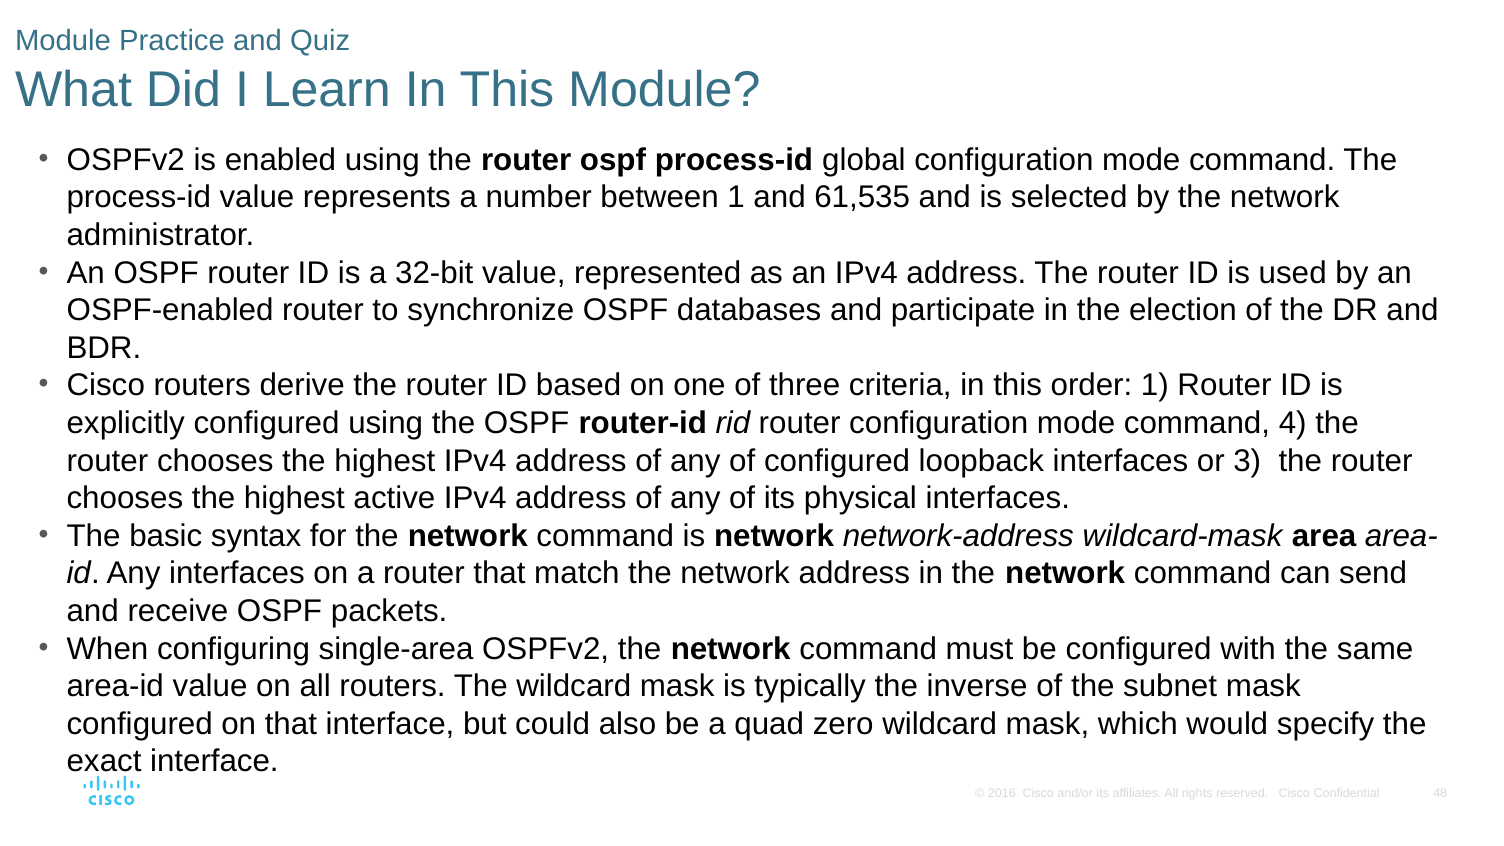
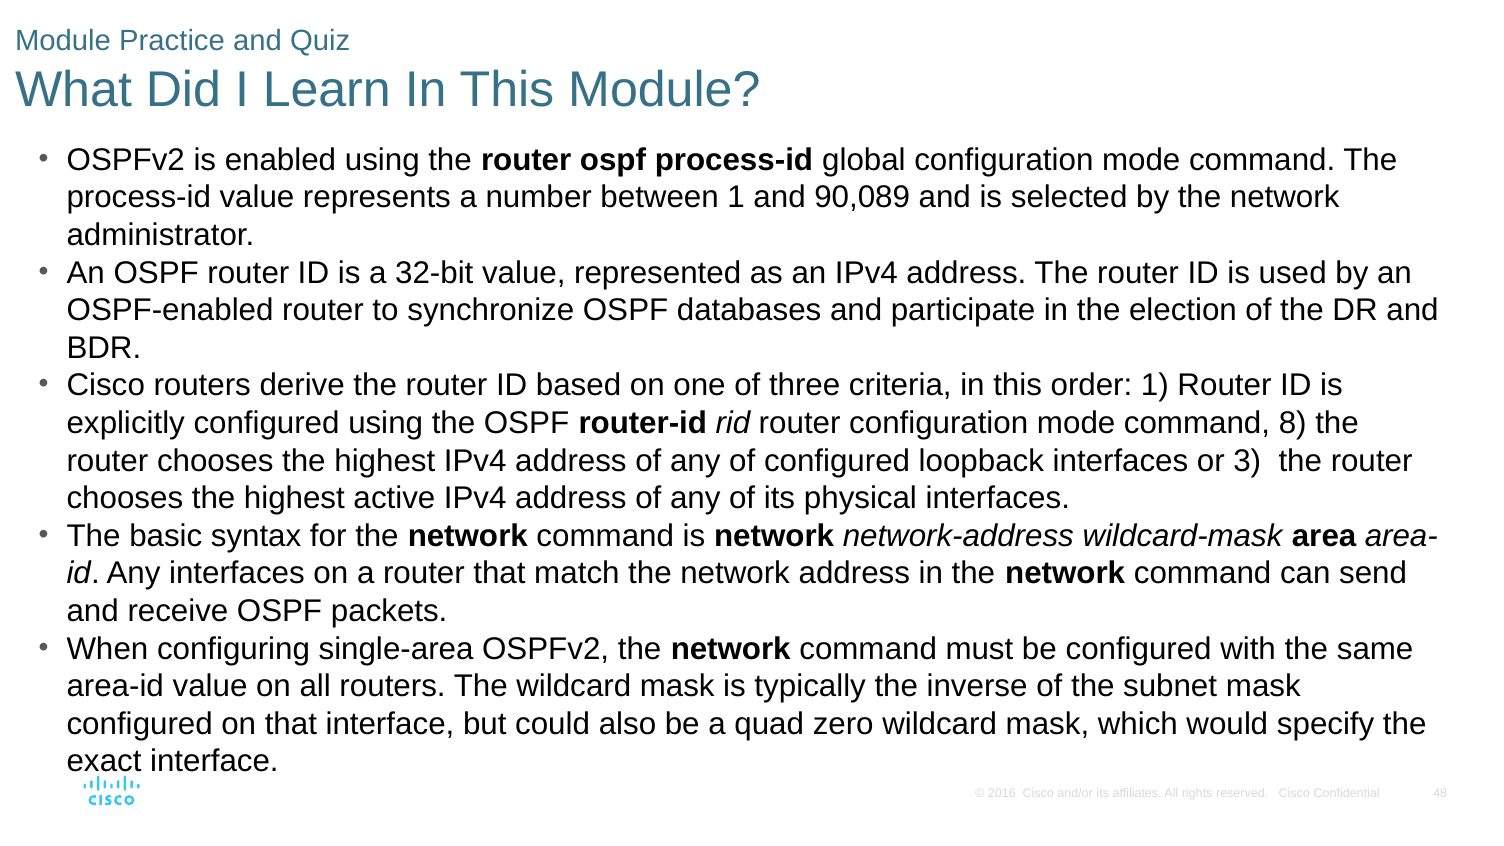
61,535: 61,535 -> 90,089
4: 4 -> 8
